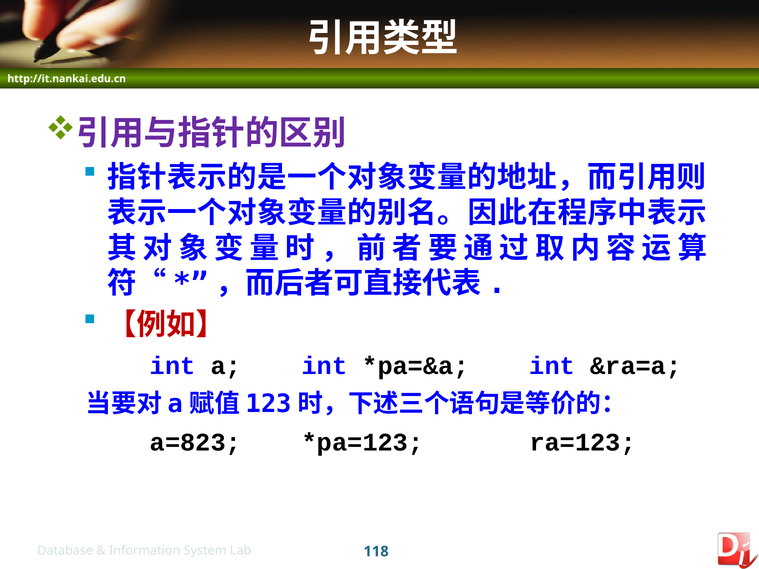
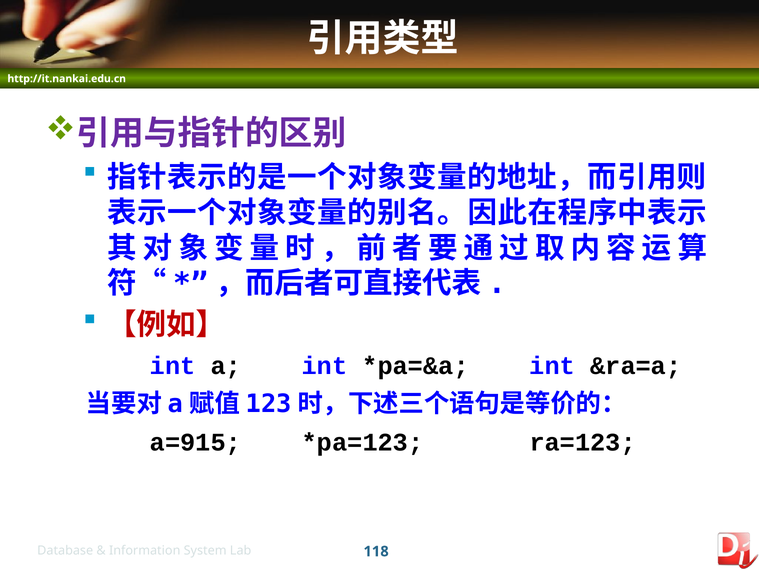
a=823: a=823 -> a=915
